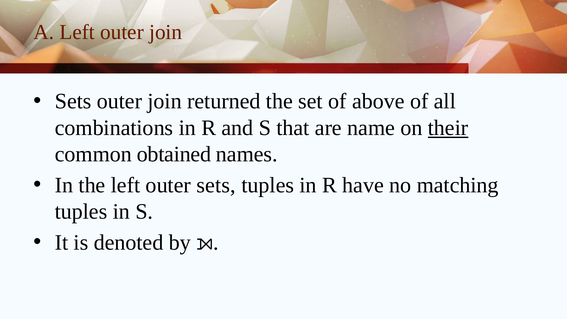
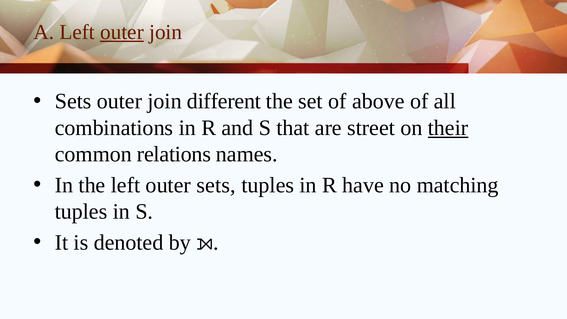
outer at (122, 32) underline: none -> present
returned: returned -> different
name: name -> street
obtained: obtained -> relations
